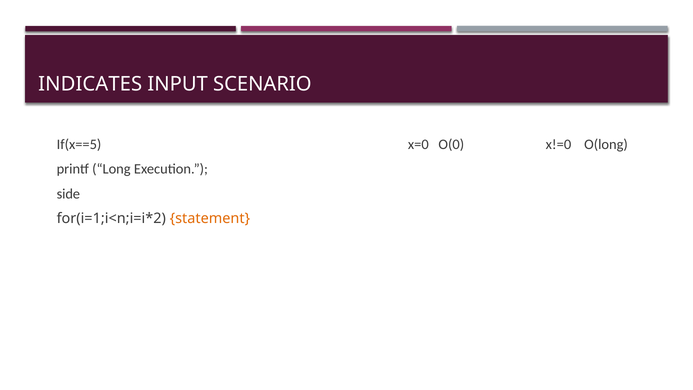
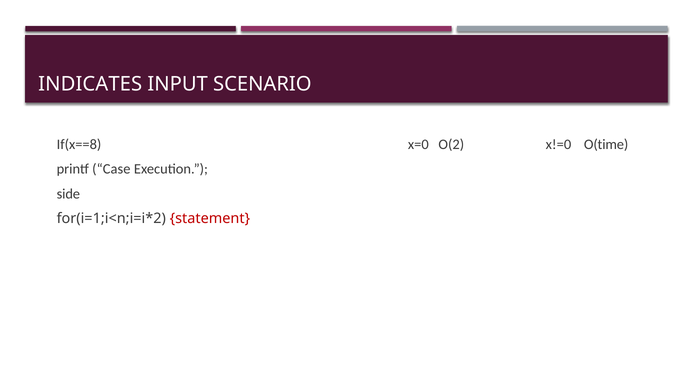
If(x==5: If(x==5 -> If(x==8
O(0: O(0 -> O(2
O(long: O(long -> O(time
Long: Long -> Case
statement colour: orange -> red
